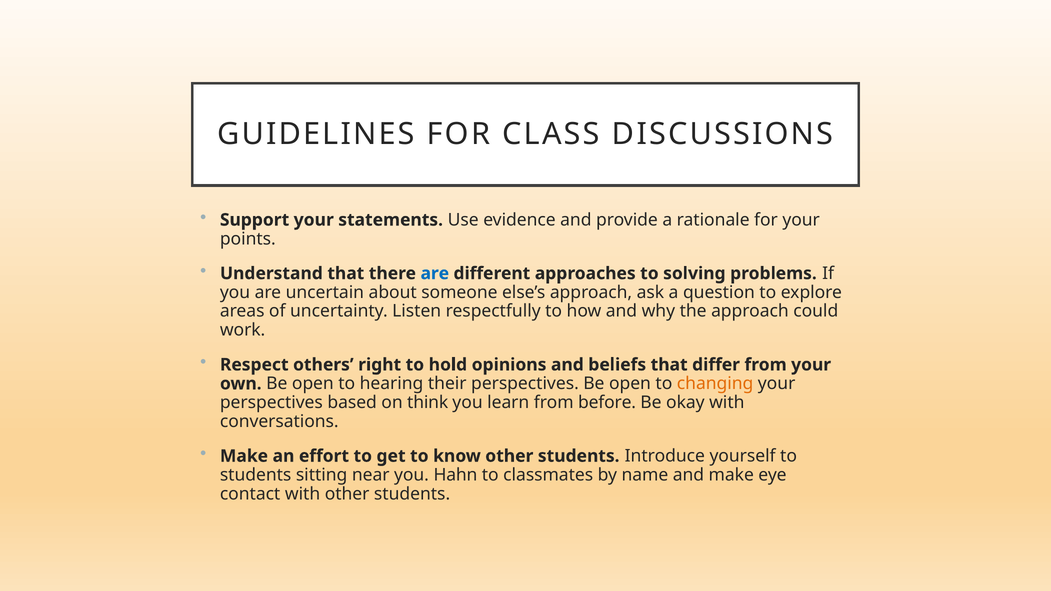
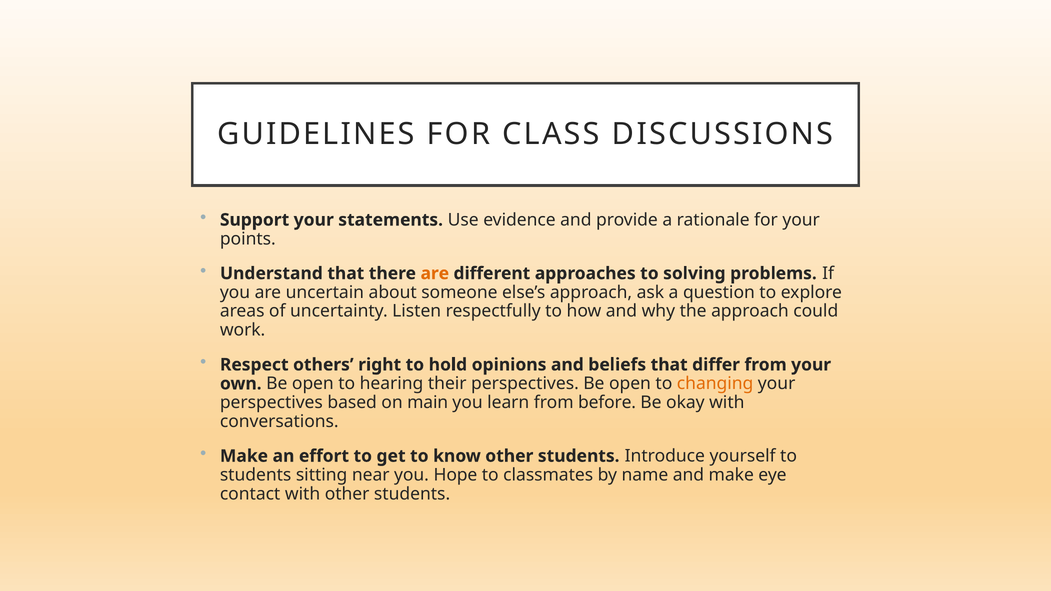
are at (435, 273) colour: blue -> orange
think: think -> main
Hahn: Hahn -> Hope
